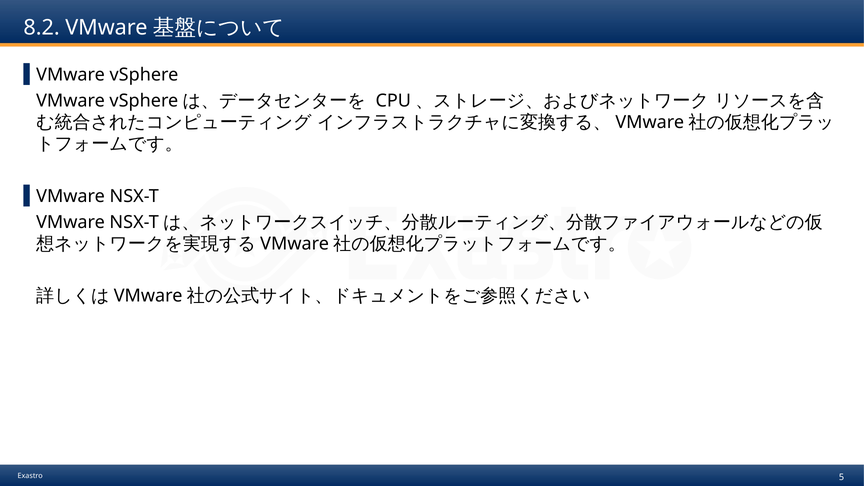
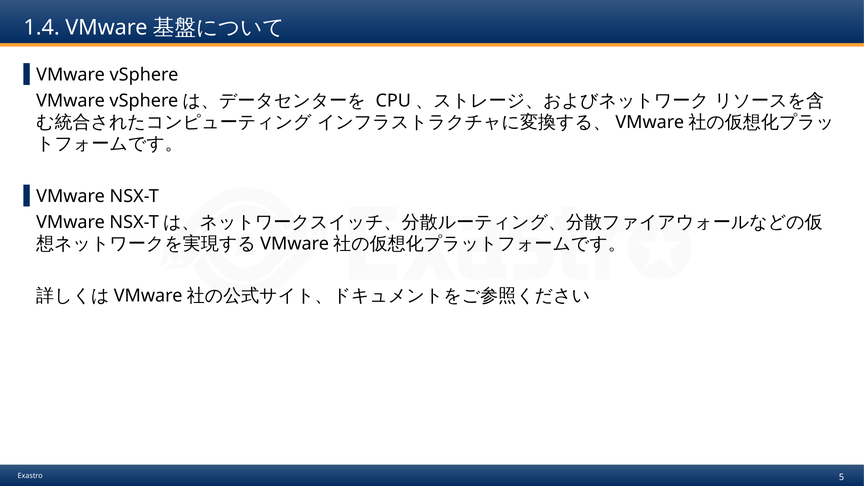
8.2: 8.2 -> 1.4
